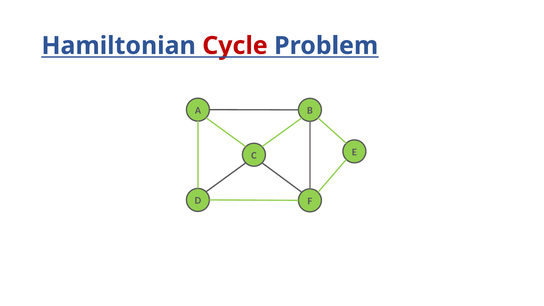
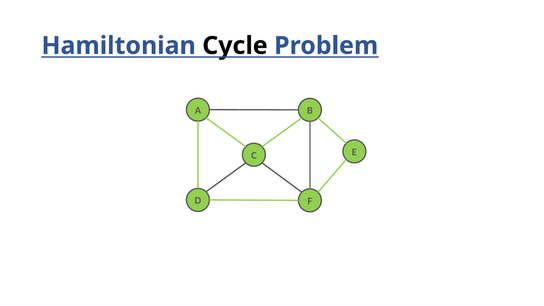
Cycle colour: red -> black
